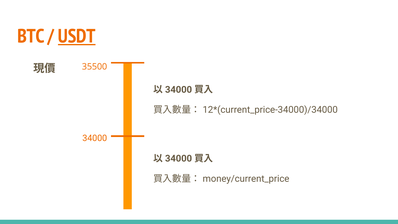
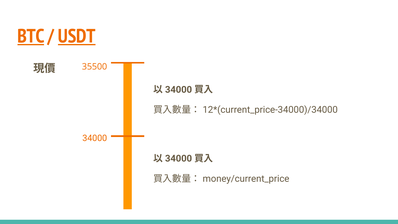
BTC underline: none -> present
